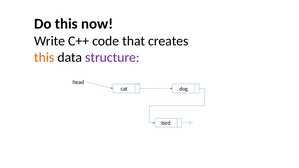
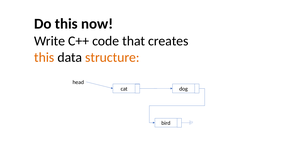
structure colour: purple -> orange
